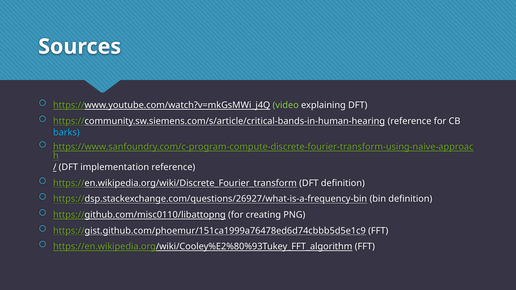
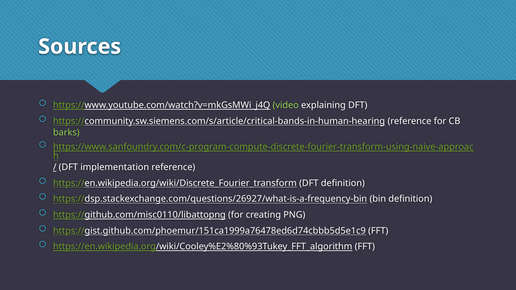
barks colour: light blue -> light green
